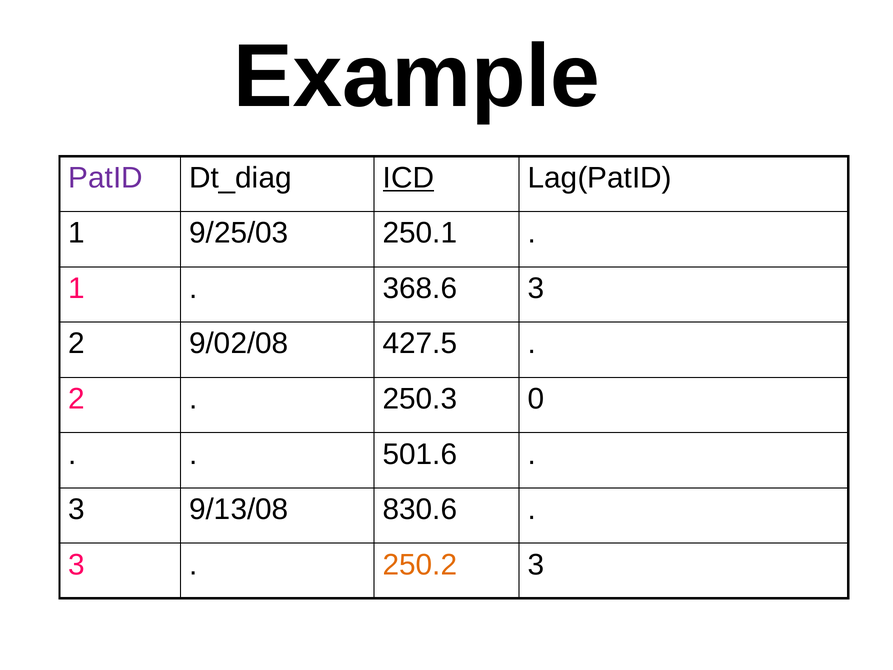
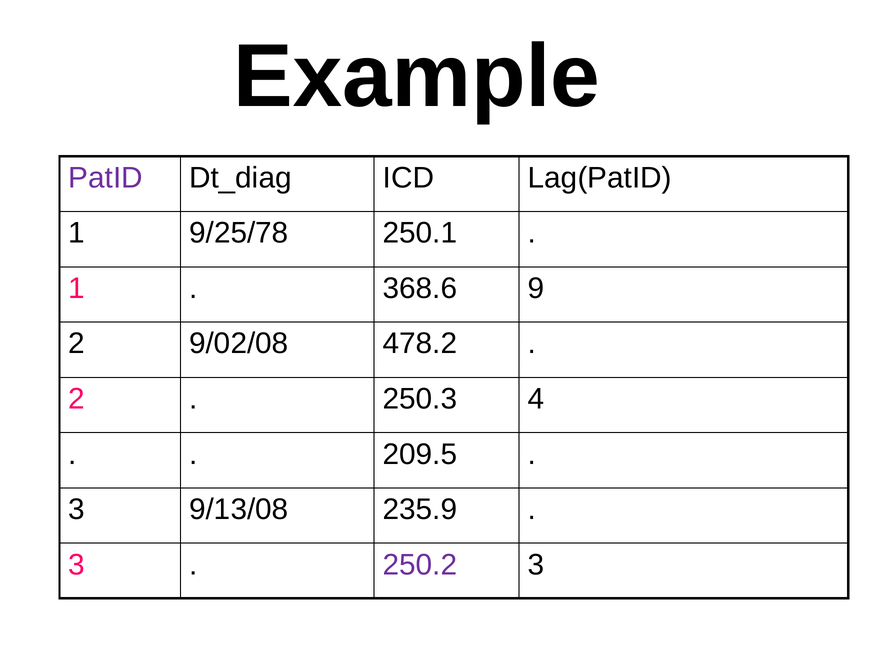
ICD underline: present -> none
9/25/03: 9/25/03 -> 9/25/78
368.6 3: 3 -> 9
427.5: 427.5 -> 478.2
0: 0 -> 4
501.6: 501.6 -> 209.5
830.6: 830.6 -> 235.9
250.2 colour: orange -> purple
